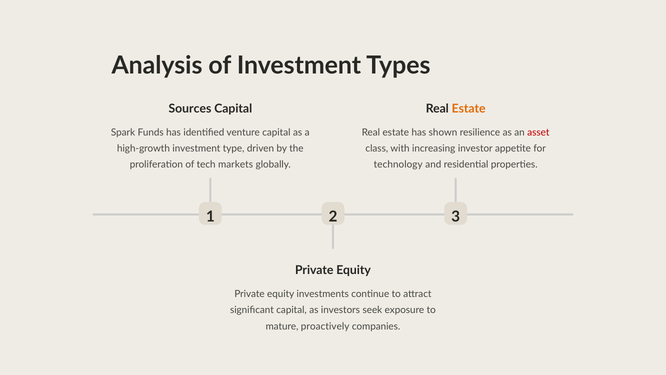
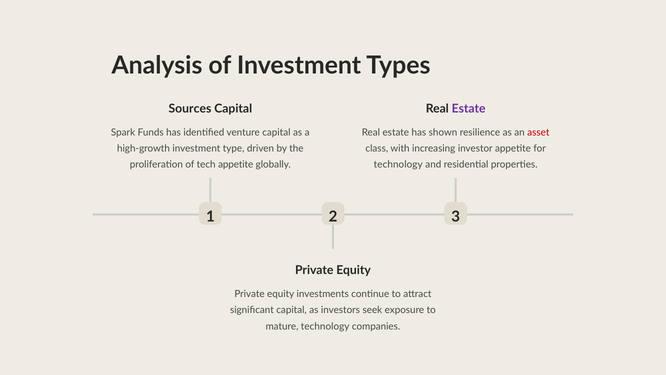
Estate at (469, 109) colour: orange -> purple
tech markets: markets -> appetite
mature proactively: proactively -> technology
